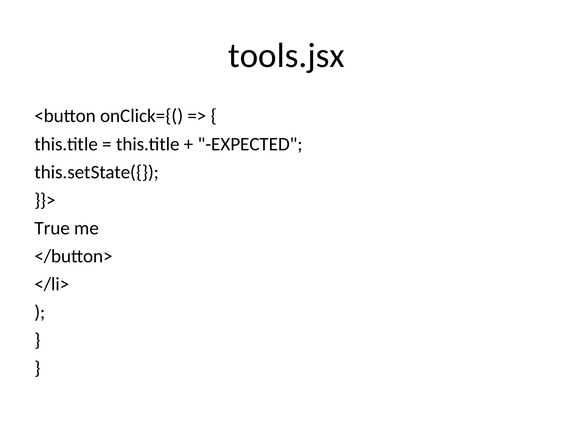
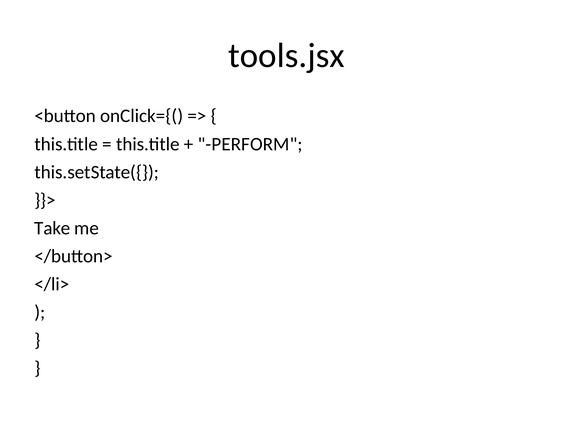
EXPECTED: EXPECTED -> PERFORM
True: True -> Take
